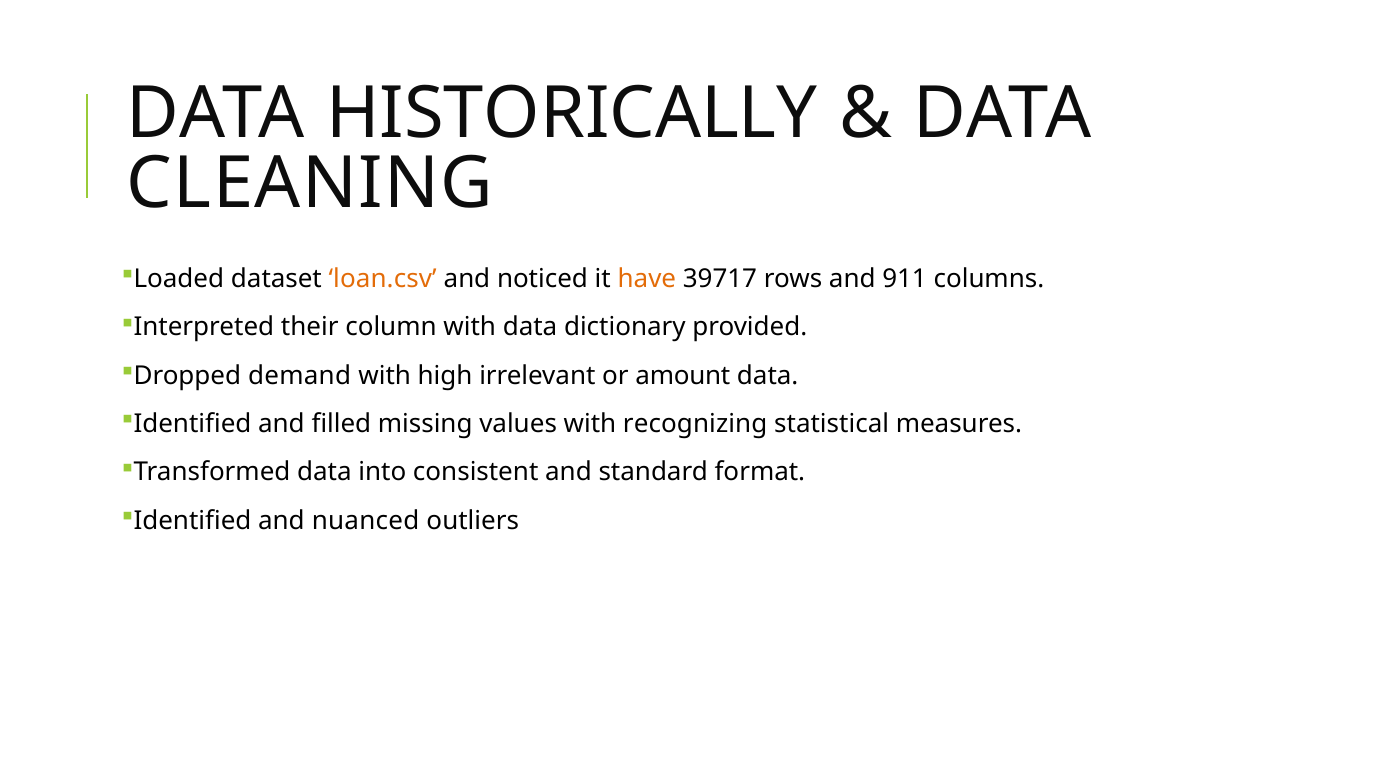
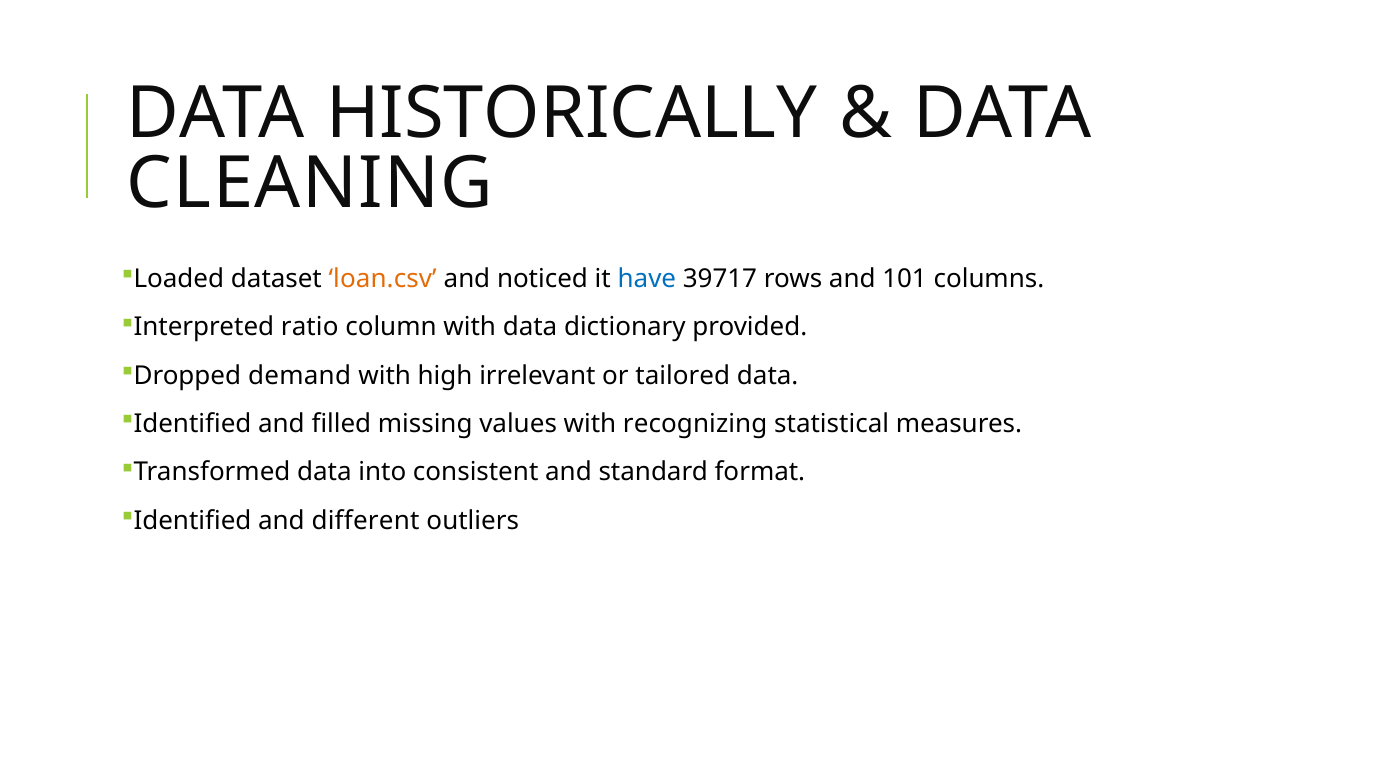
have colour: orange -> blue
911: 911 -> 101
their: their -> ratio
amount: amount -> tailored
nuanced: nuanced -> different
